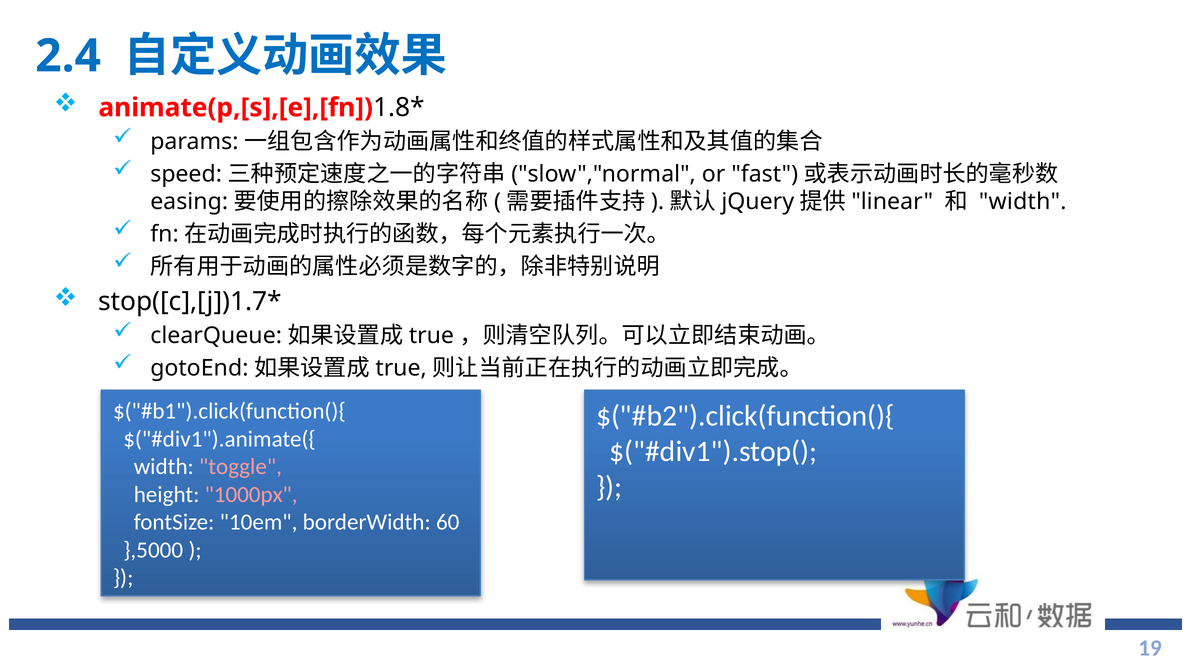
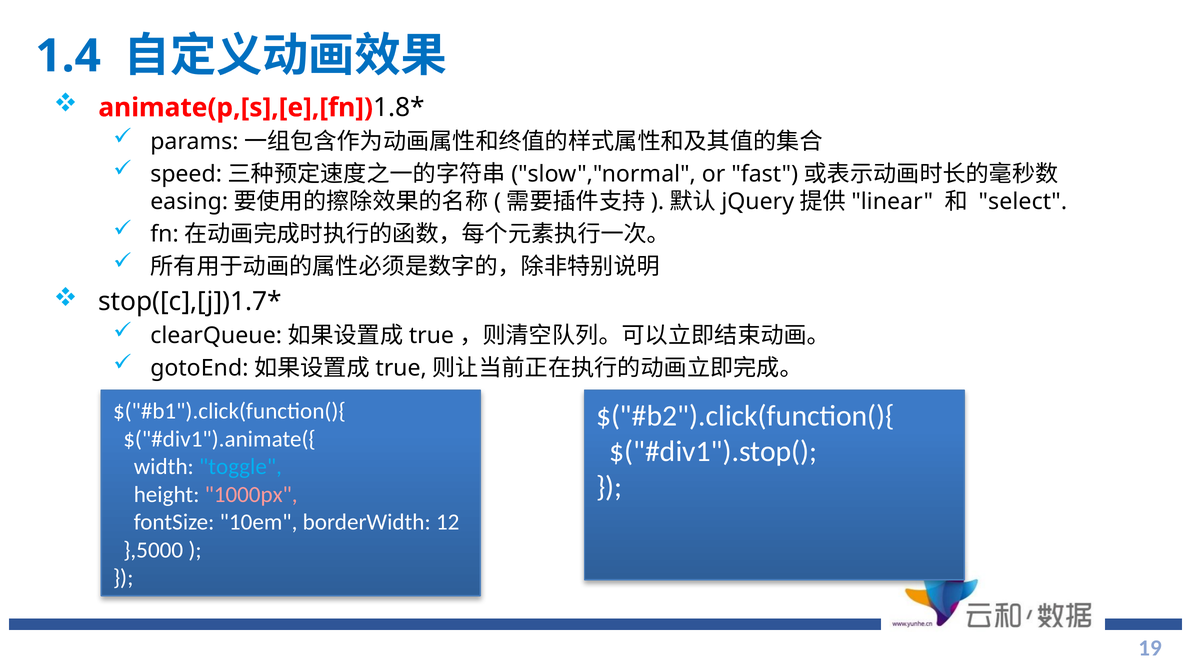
2.4: 2.4 -> 1.4
width at (1023, 202): width -> select
toggle colour: pink -> light blue
60: 60 -> 12
